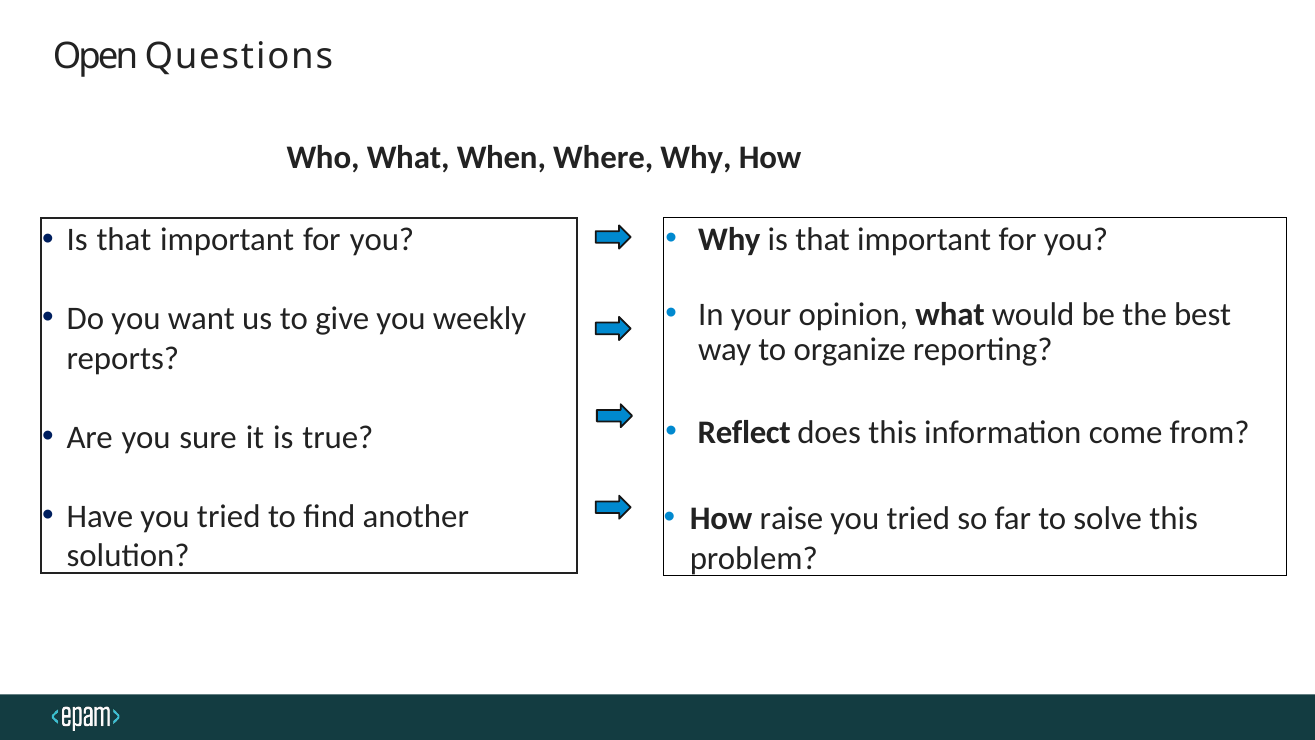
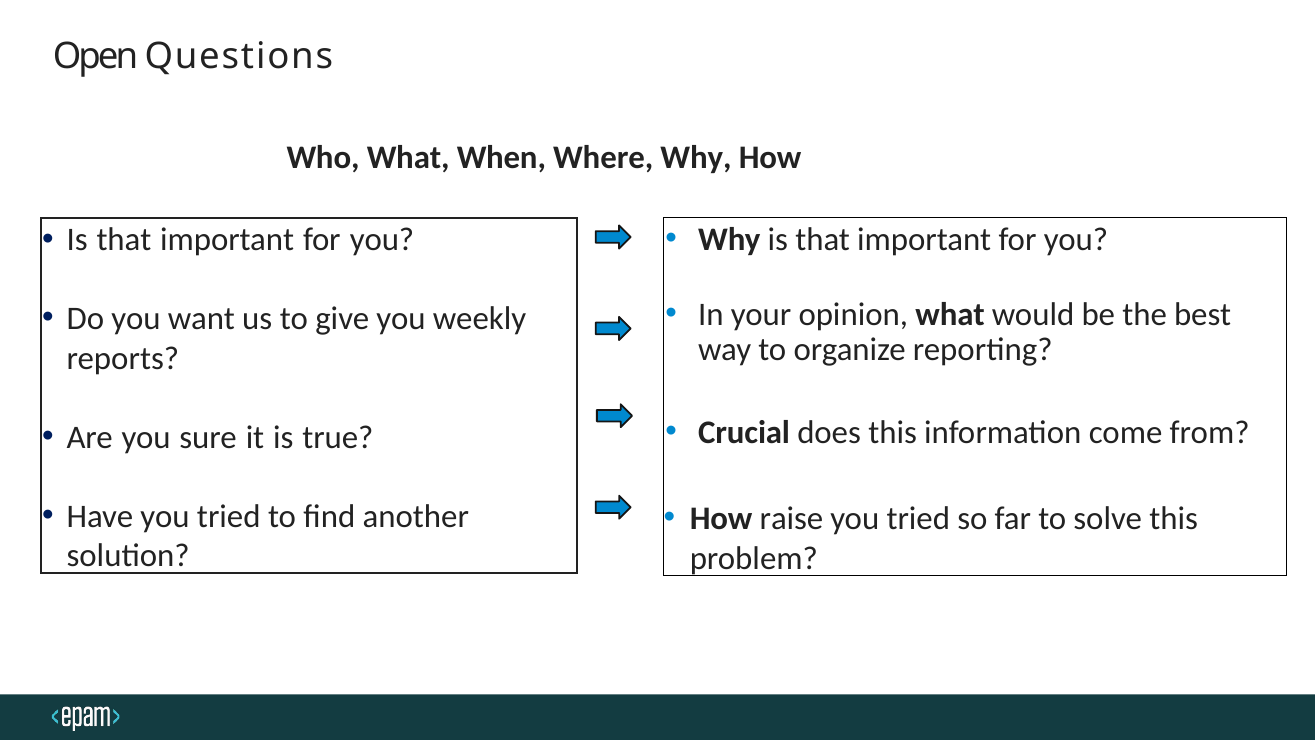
Reflect: Reflect -> Crucial
